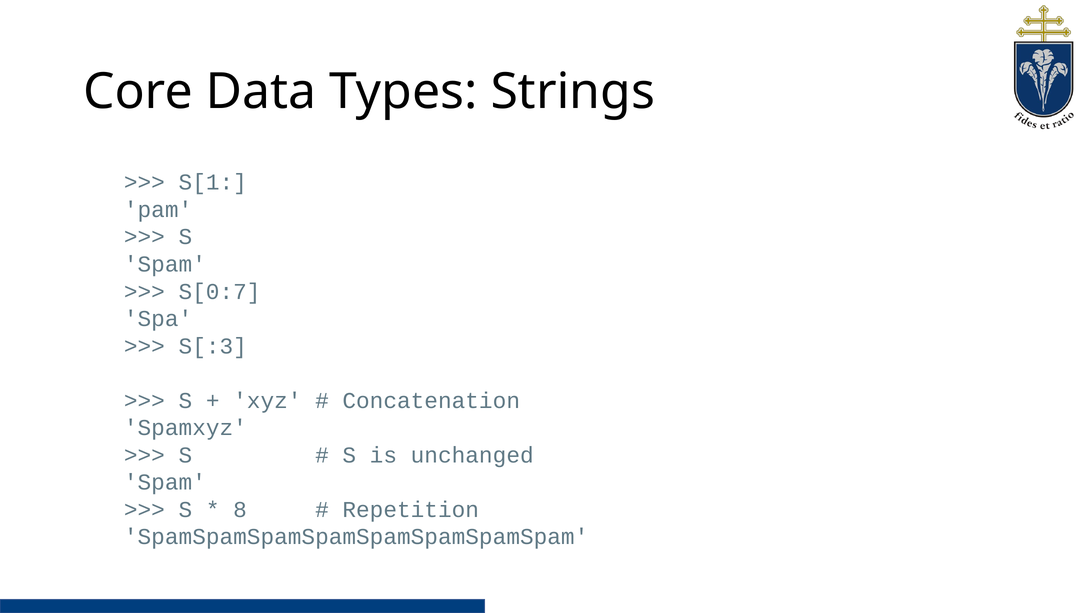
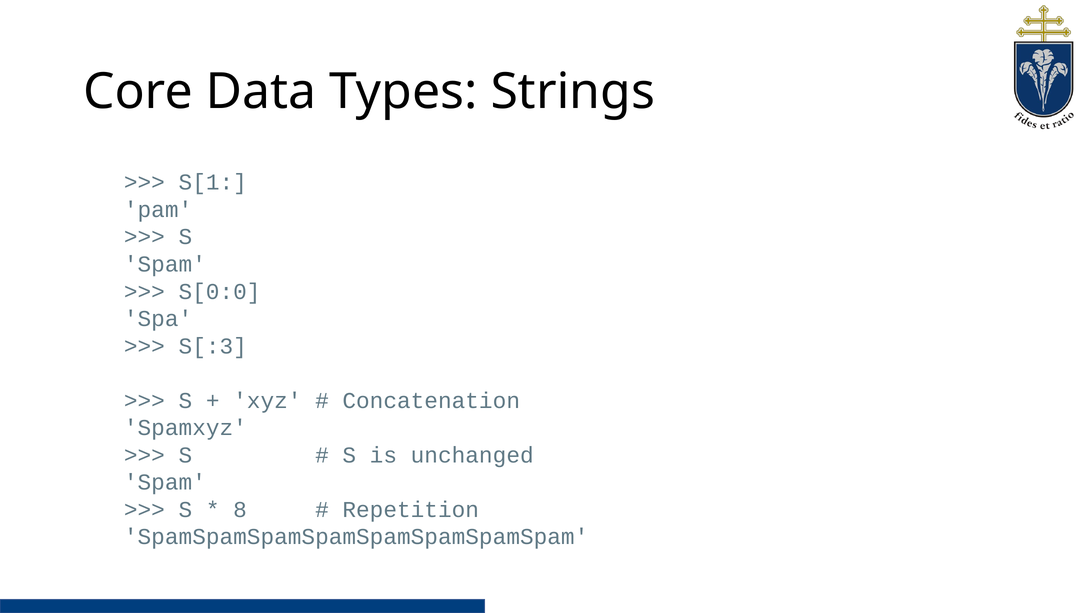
S[0:7: S[0:7 -> S[0:0
